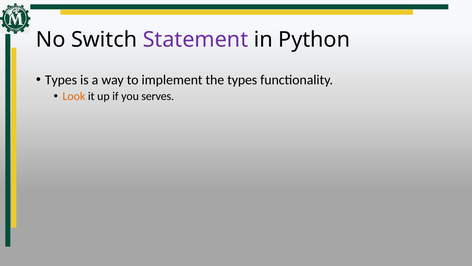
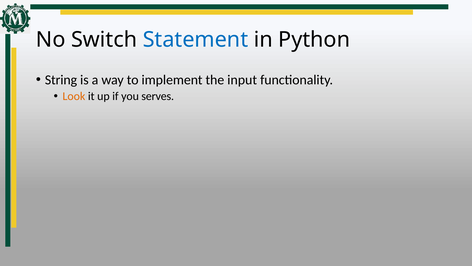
Statement colour: purple -> blue
Types at (61, 80): Types -> String
the types: types -> input
